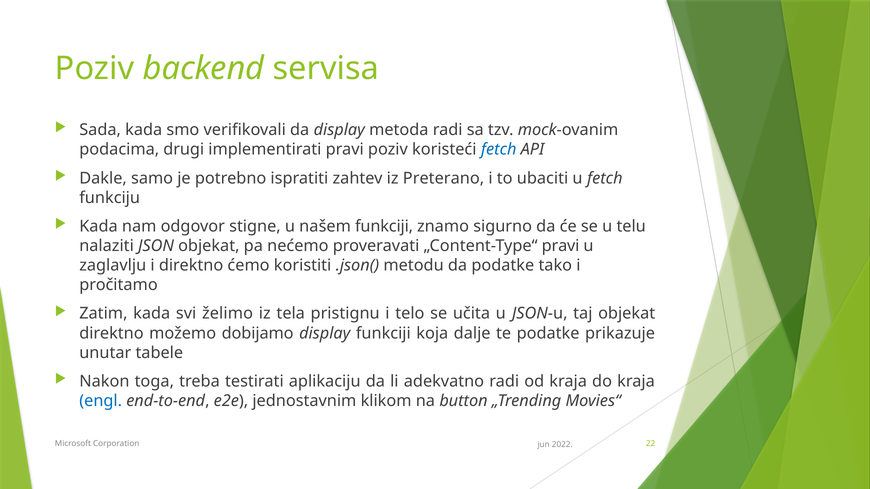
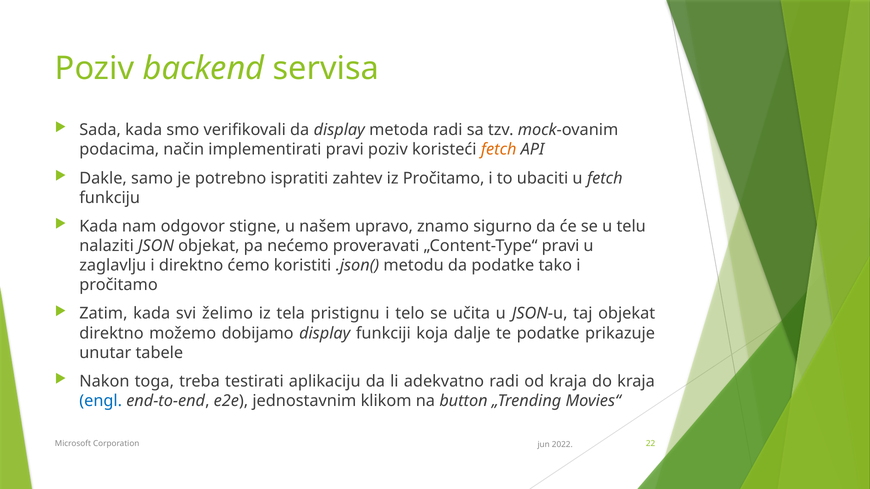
drugi: drugi -> način
fetch at (499, 150) colour: blue -> orange
iz Preterano: Preterano -> Pročitamo
našem funkciji: funkciji -> upravo
